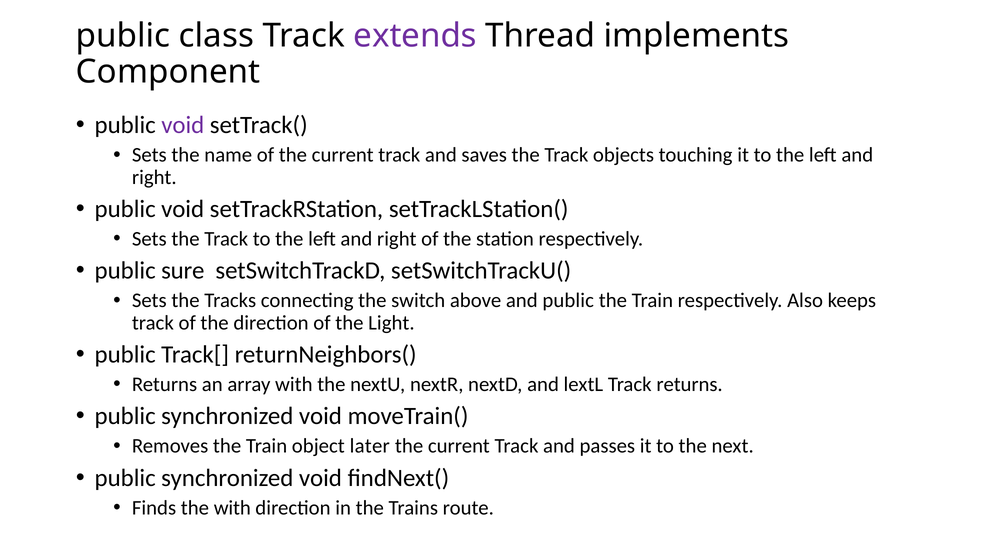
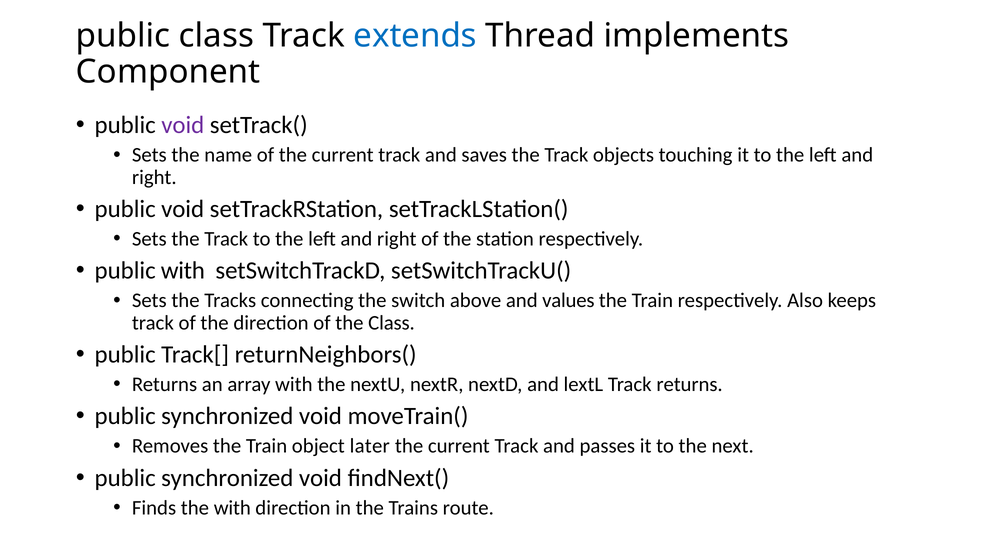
extends colour: purple -> blue
public sure: sure -> with
and public: public -> values
the Light: Light -> Class
